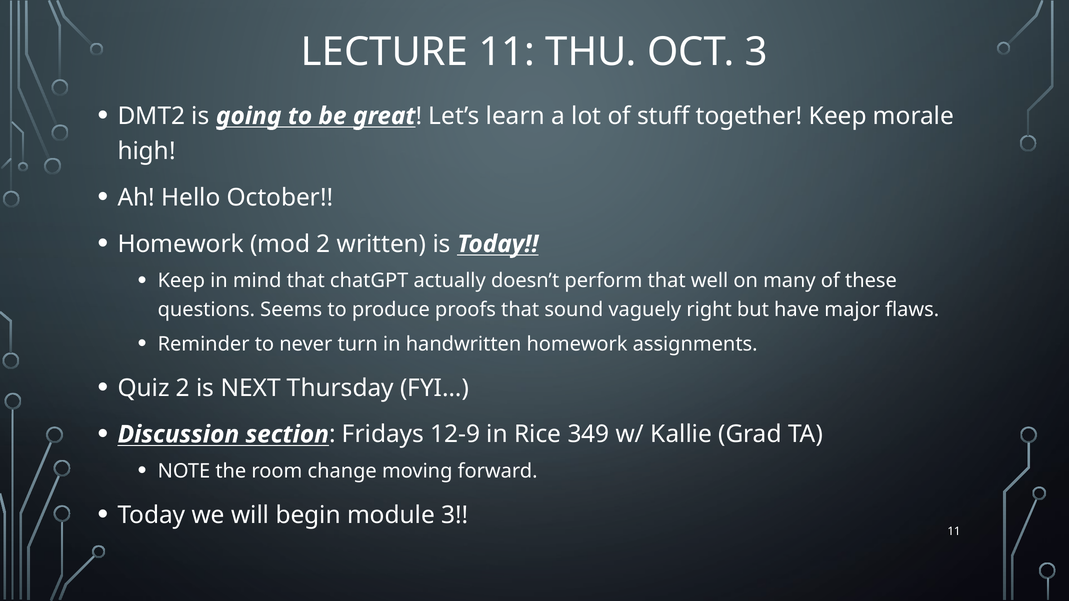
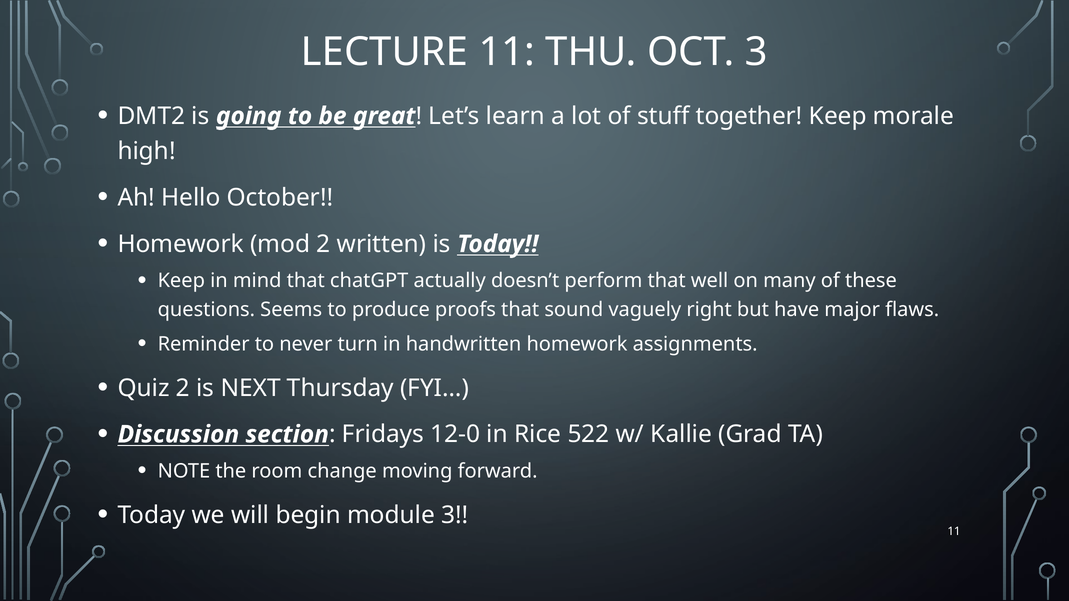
12-9: 12-9 -> 12-0
349: 349 -> 522
